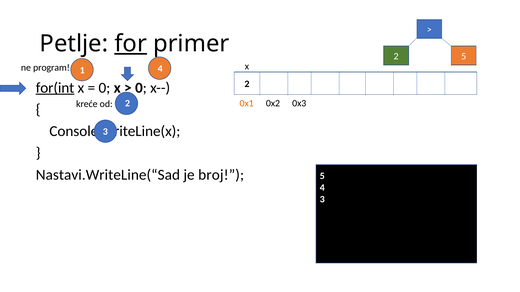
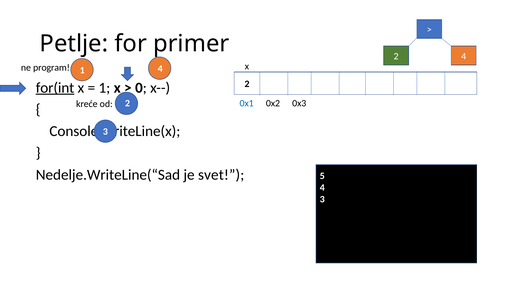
for underline: present -> none
2 5: 5 -> 4
0 at (104, 88): 0 -> 1
0x1 colour: orange -> blue
Nastavi.WriteLine(“Sad: Nastavi.WriteLine(“Sad -> Nedelje.WriteLine(“Sad
broj: broj -> svet
